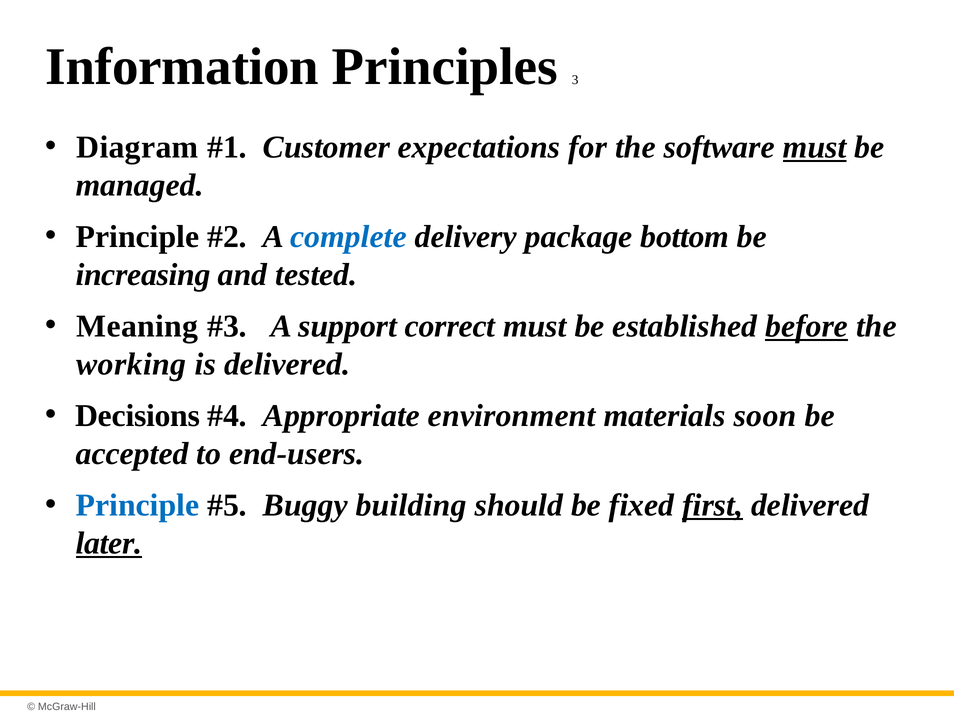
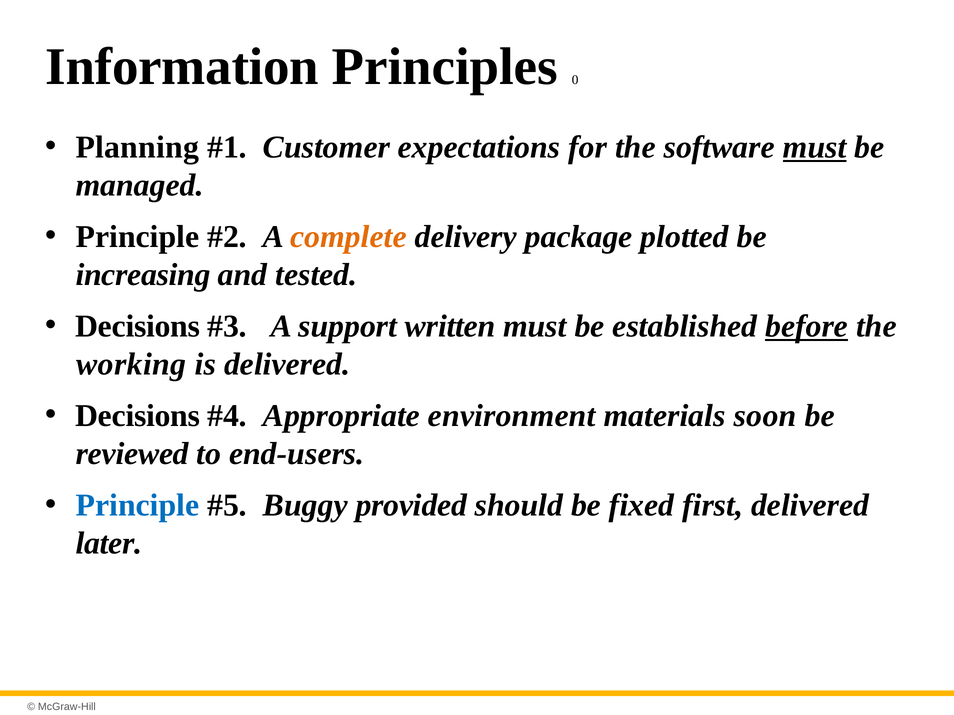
3: 3 -> 0
Diagram: Diagram -> Planning
complete colour: blue -> orange
bottom: bottom -> plotted
Meaning at (137, 326): Meaning -> Decisions
correct: correct -> written
accepted: accepted -> reviewed
building: building -> provided
first underline: present -> none
later underline: present -> none
